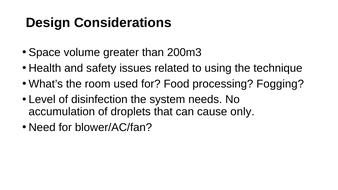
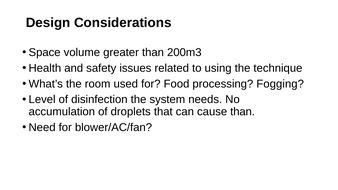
cause only: only -> than
